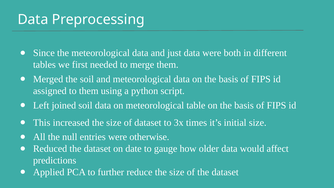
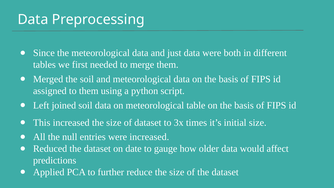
were otherwise: otherwise -> increased
